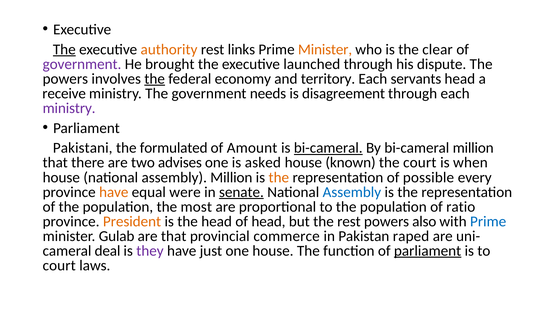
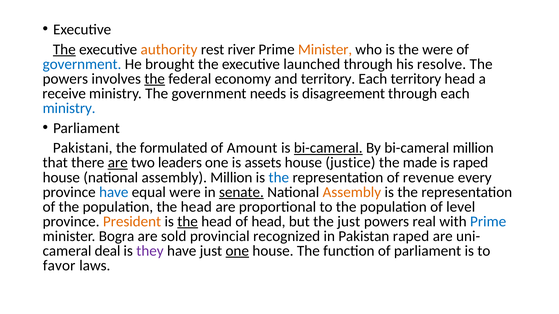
links: links -> river
the clear: clear -> were
government at (82, 64) colour: purple -> blue
dispute: dispute -> resolve
Each servants: servants -> territory
ministry at (69, 108) colour: purple -> blue
are at (118, 163) underline: none -> present
advises: advises -> leaders
asked: asked -> assets
known: known -> justice
the court: court -> made
is when: when -> raped
the at (279, 178) colour: orange -> blue
possible: possible -> revenue
have at (114, 192) colour: orange -> blue
Assembly at (352, 192) colour: blue -> orange
population the most: most -> head
ratio: ratio -> level
the at (188, 222) underline: none -> present
the rest: rest -> just
also: also -> real
Gulab: Gulab -> Bogra
are that: that -> sold
commerce: commerce -> recognized
one at (237, 251) underline: none -> present
parliament at (428, 251) underline: present -> none
court at (59, 266): court -> favor
